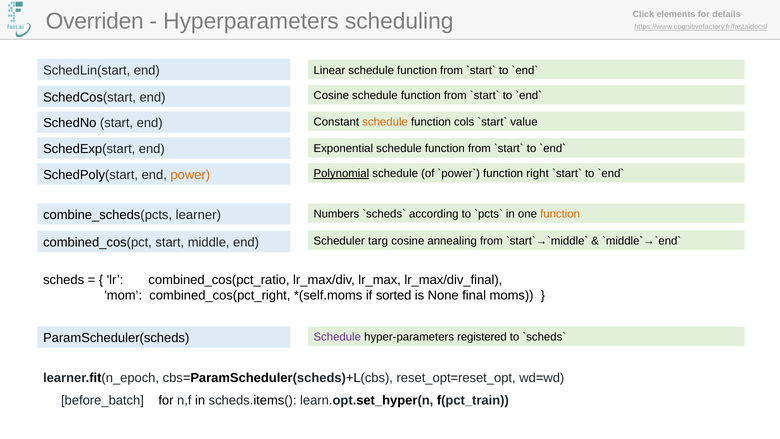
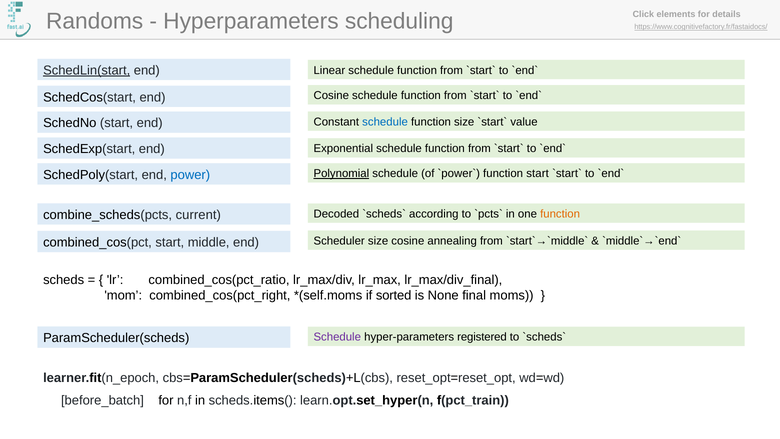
Overriden: Overriden -> Randoms
SchedLin(start underline: none -> present
schedule at (385, 122) colour: orange -> blue
function cols: cols -> size
function right: right -> start
power colour: orange -> blue
Numbers: Numbers -> Decoded
learner: learner -> current
Scheduler targ: targ -> size
